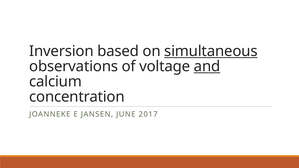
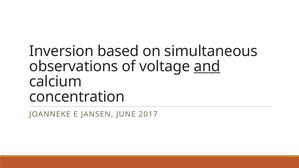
simultaneous underline: present -> none
